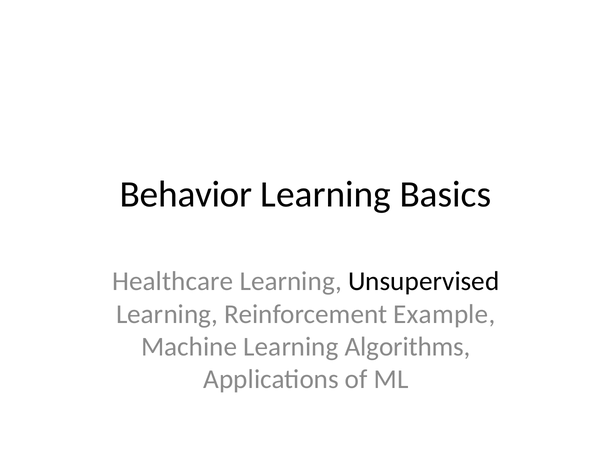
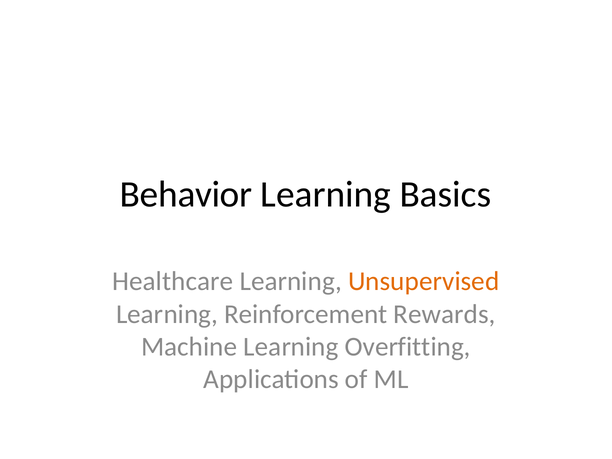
Unsupervised colour: black -> orange
Example: Example -> Rewards
Algorithms: Algorithms -> Overfitting
